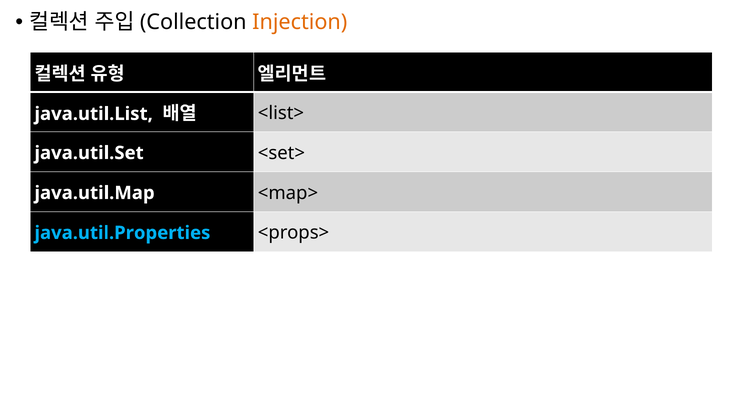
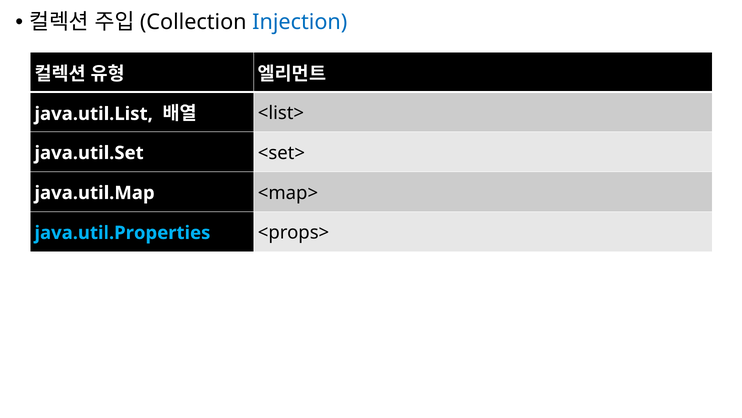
Injection colour: orange -> blue
